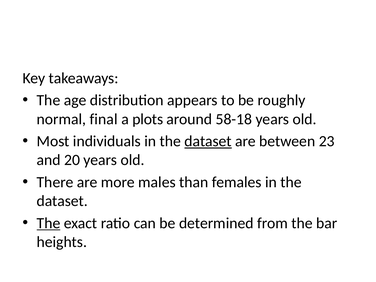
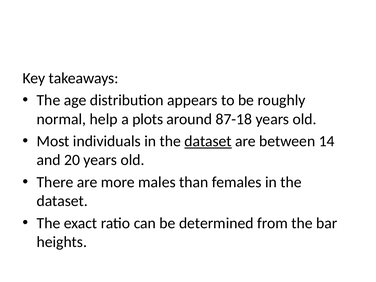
final: final -> help
58-18: 58-18 -> 87-18
23: 23 -> 14
The at (48, 223) underline: present -> none
